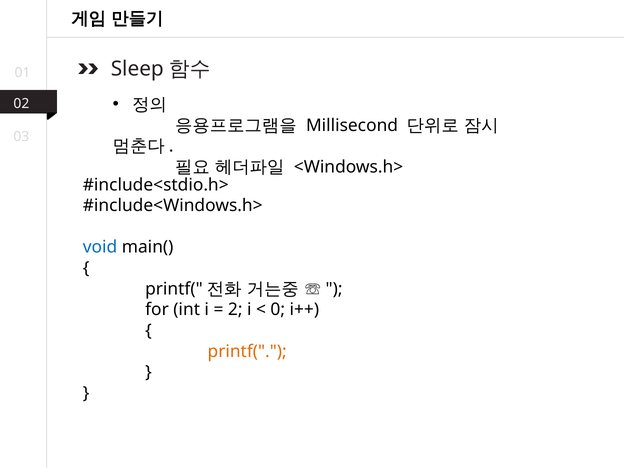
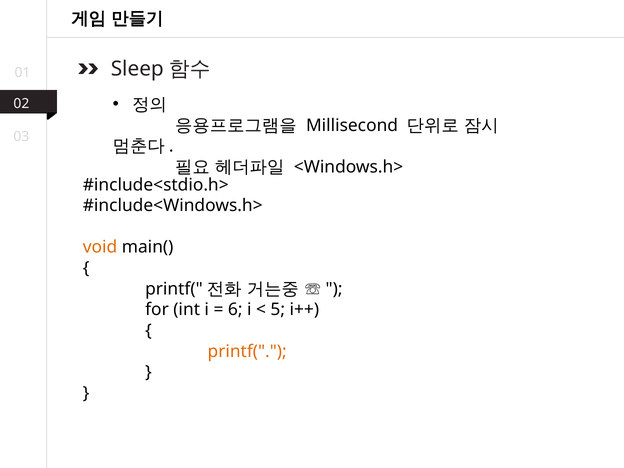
void colour: blue -> orange
2: 2 -> 6
0: 0 -> 5
